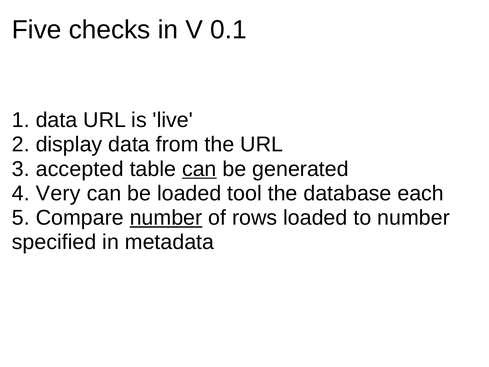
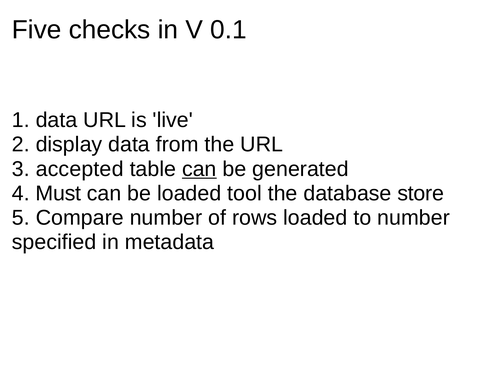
Very: Very -> Must
each: each -> store
number at (166, 218) underline: present -> none
